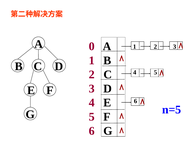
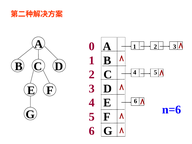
n=5: n=5 -> n=6
